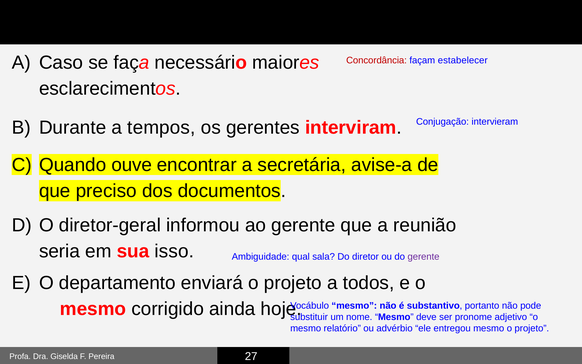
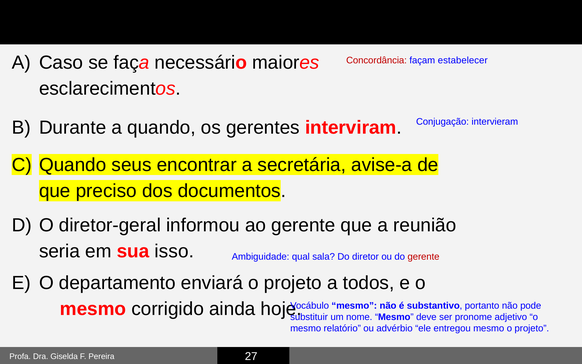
a tempos: tempos -> quando
ouve: ouve -> seus
gerente at (424, 256) colour: purple -> red
